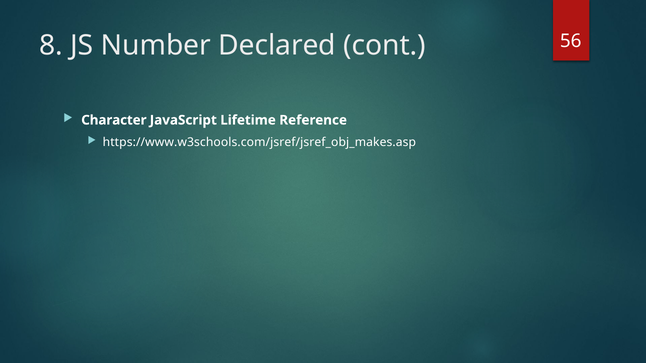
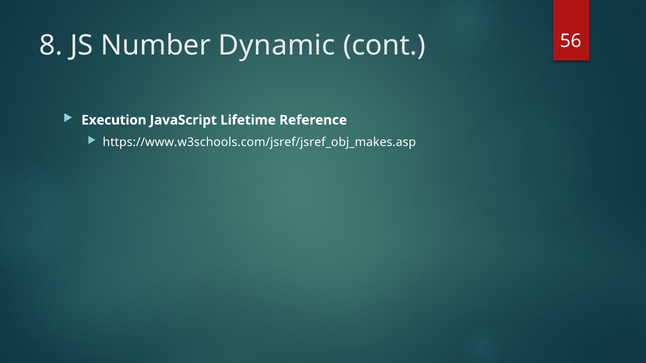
Declared: Declared -> Dynamic
Character: Character -> Execution
